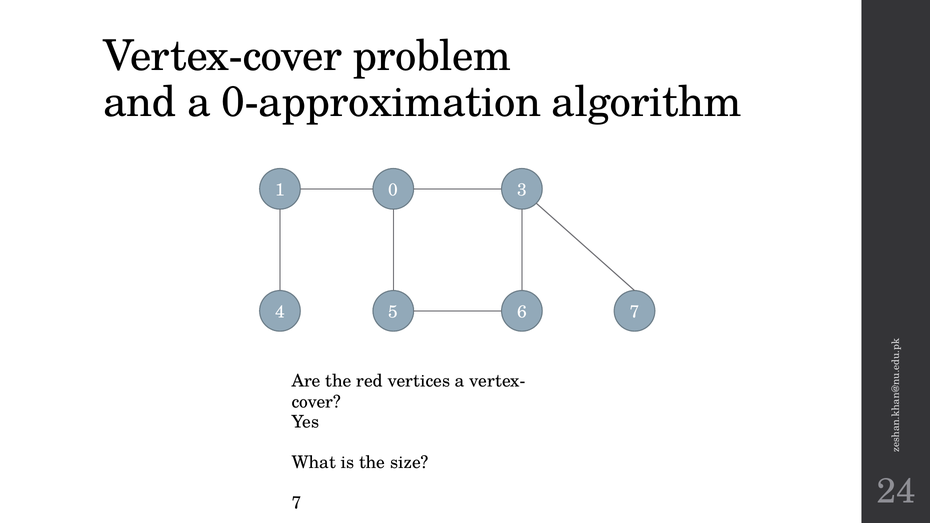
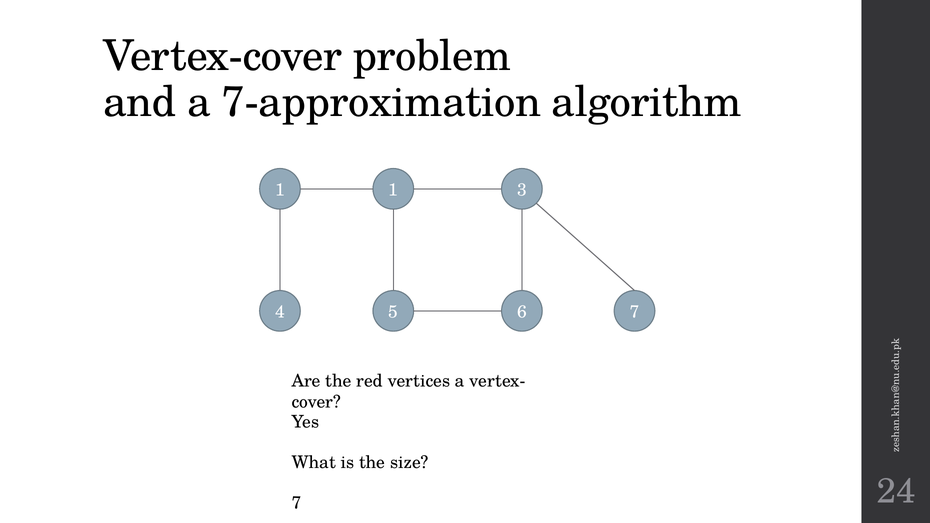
0-approximation: 0-approximation -> 7-approximation
1 0: 0 -> 1
